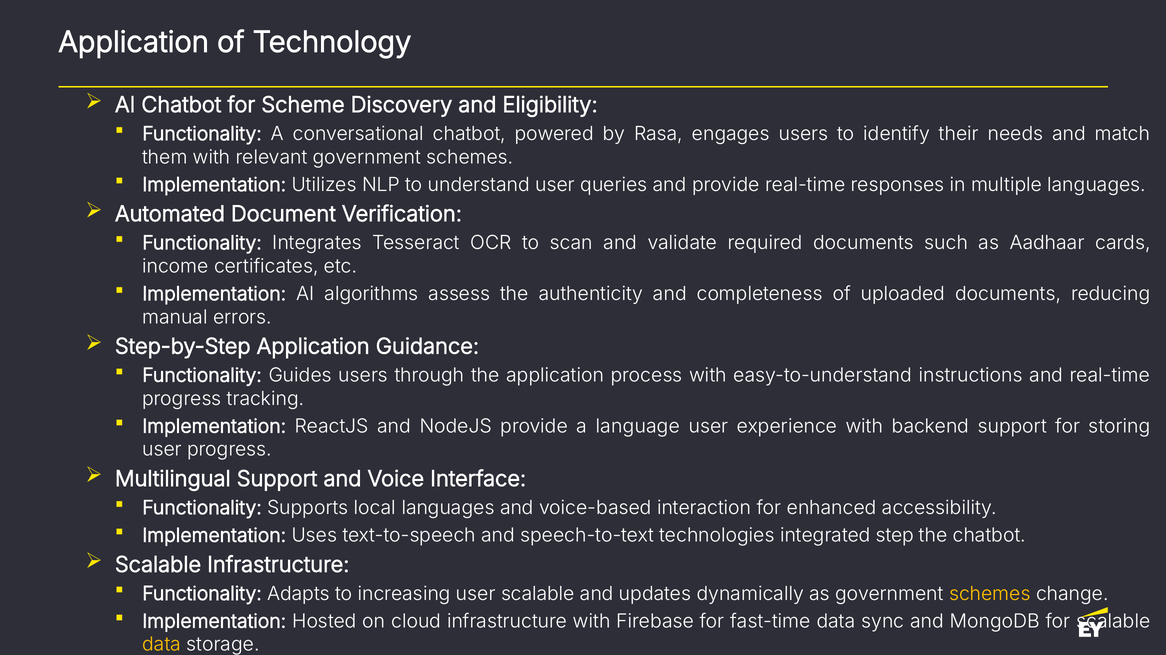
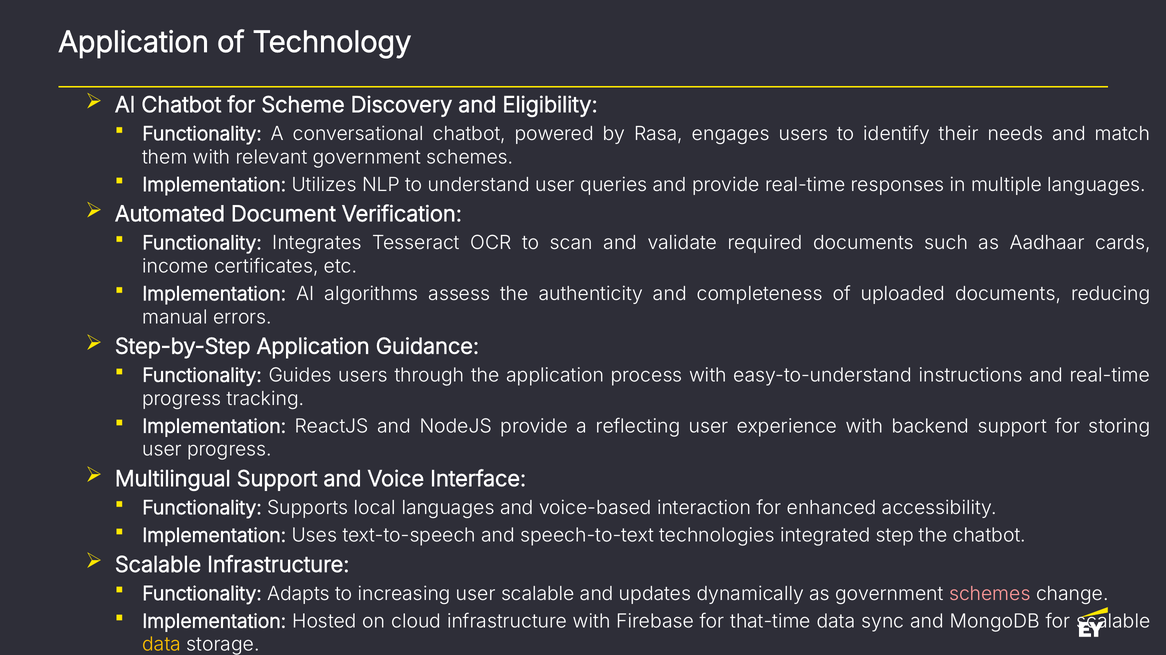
language: language -> reflecting
schemes at (990, 594) colour: yellow -> pink
fast-time: fast-time -> that-time
